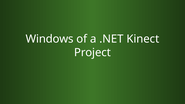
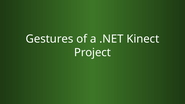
Windows: Windows -> Gestures
